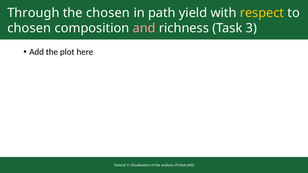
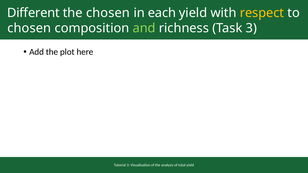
Through: Through -> Different
path: path -> each
and colour: pink -> light green
